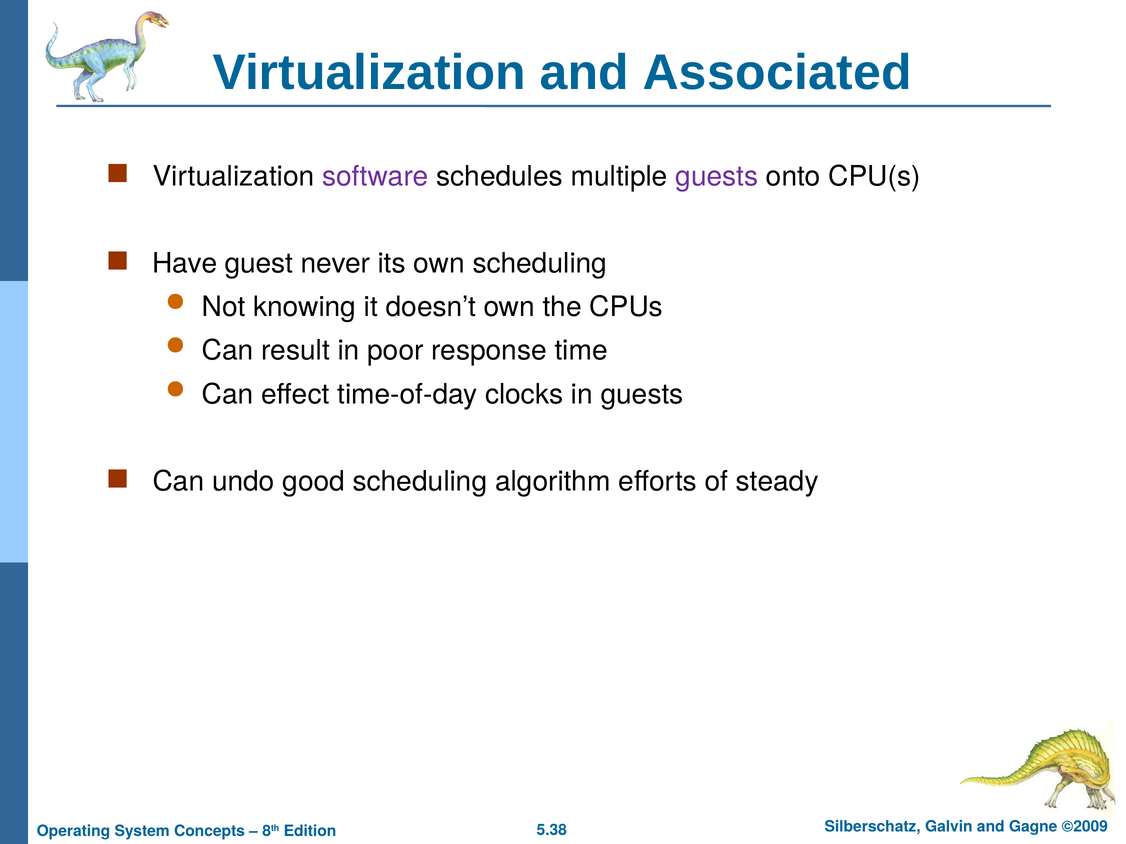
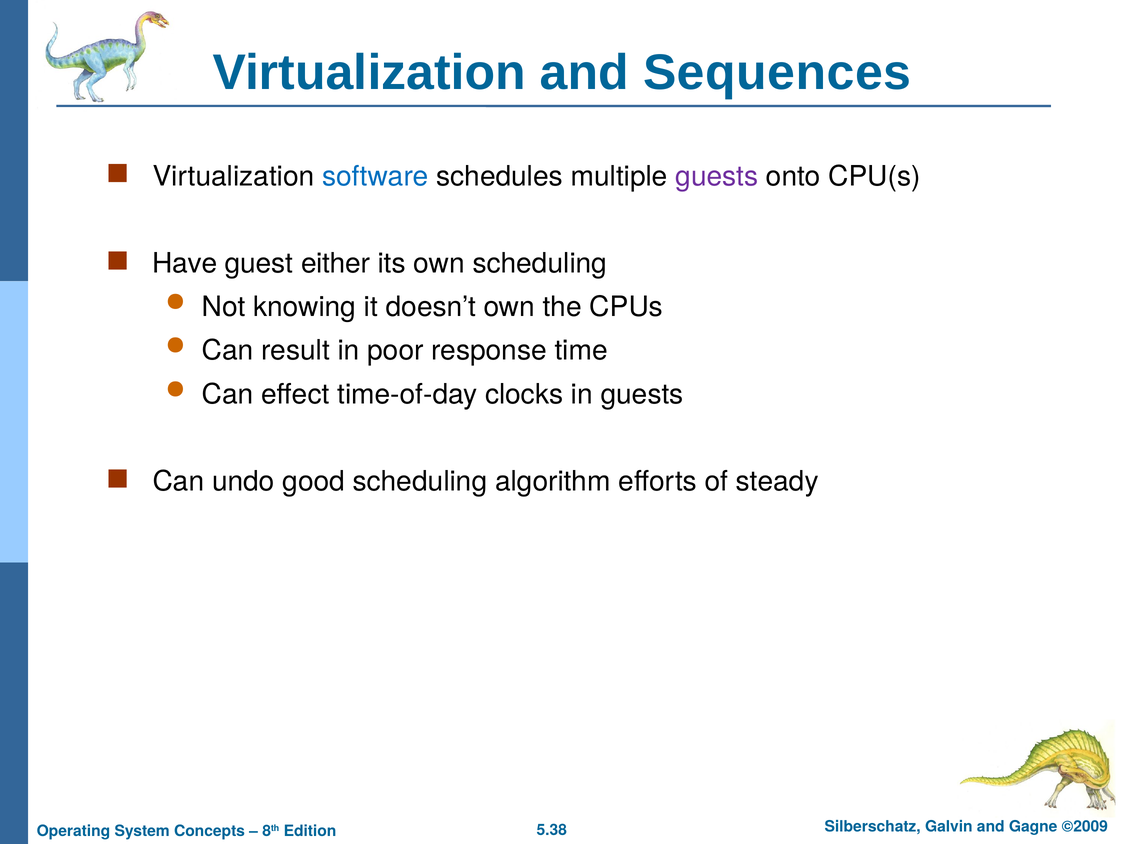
Associated: Associated -> Sequences
software colour: purple -> blue
never: never -> either
